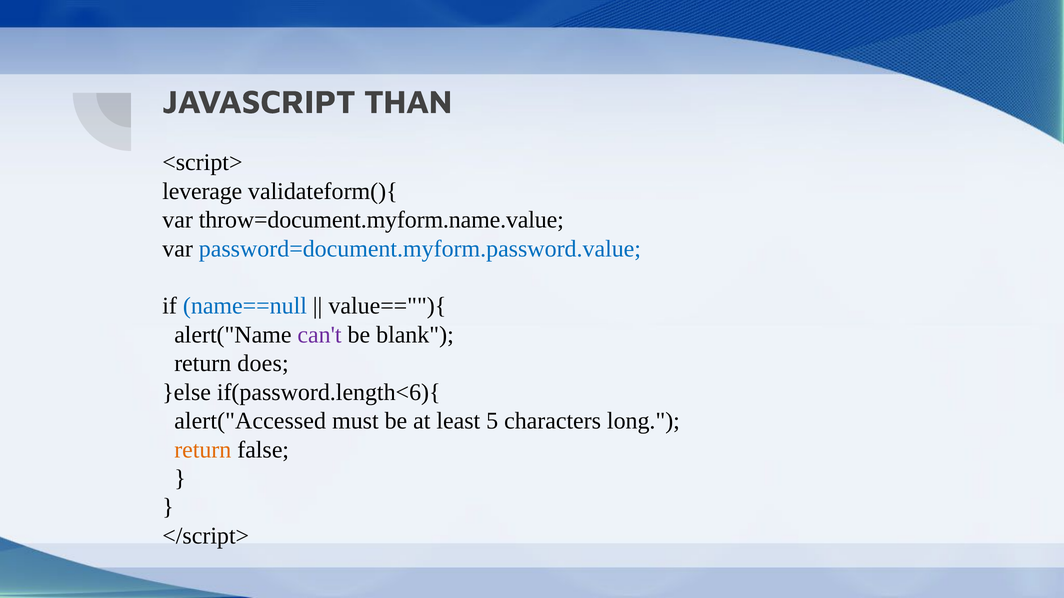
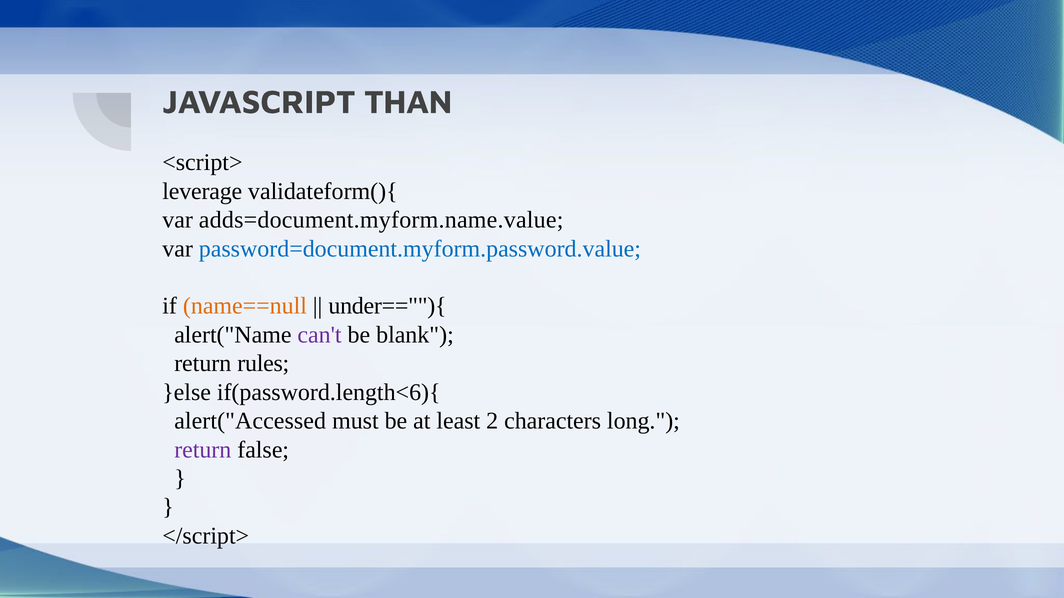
throw=document.myform.name.value: throw=document.myform.name.value -> adds=document.myform.name.value
name==null colour: blue -> orange
value==""){: value==""){ -> under==""){
does: does -> rules
5: 5 -> 2
return at (203, 450) colour: orange -> purple
